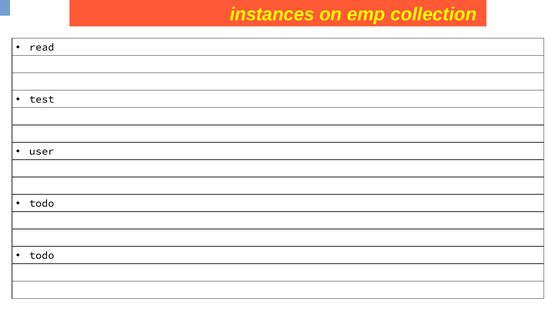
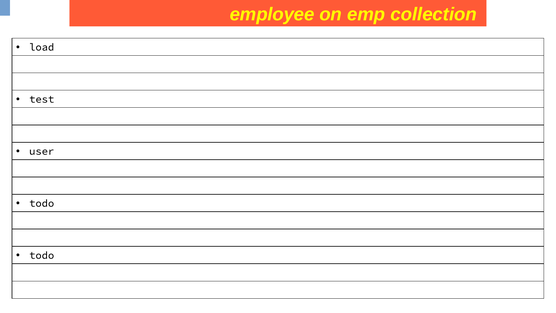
instances: instances -> employee
read: read -> load
